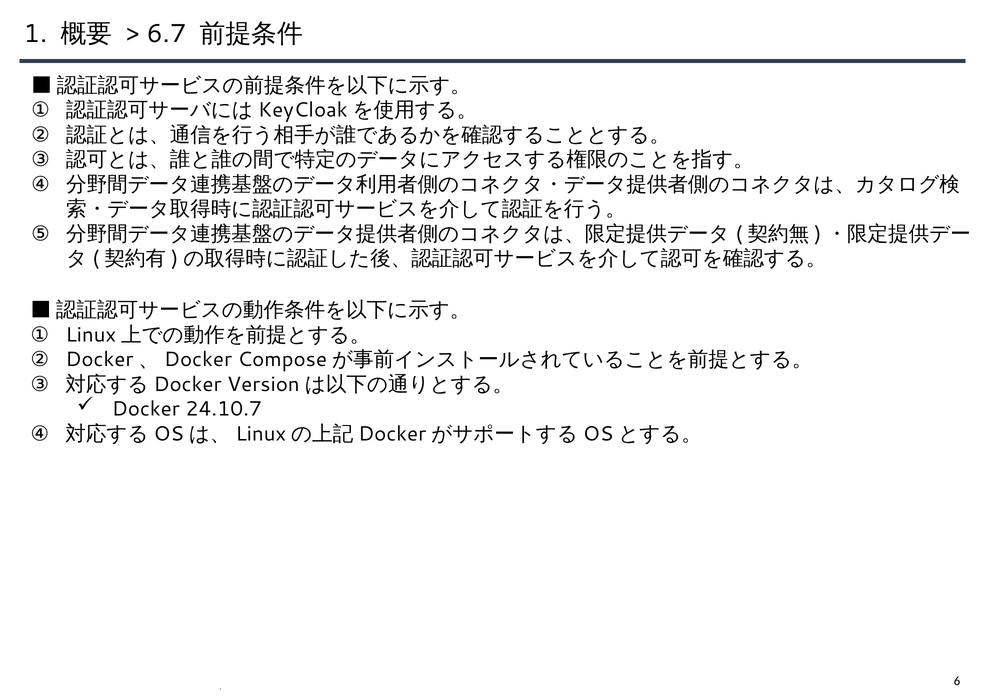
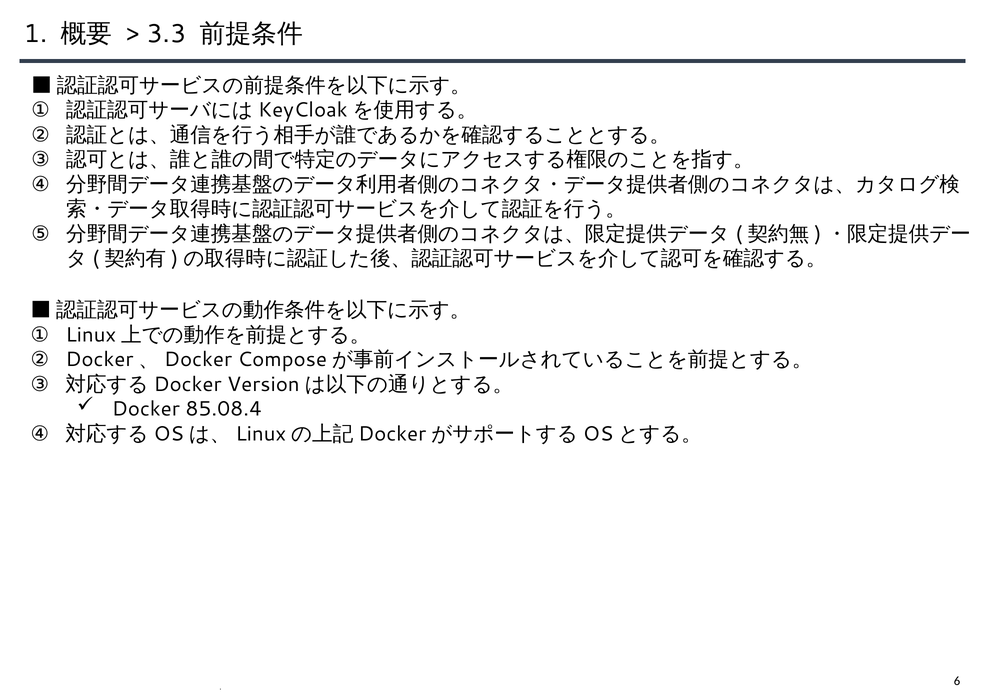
6.7: 6.7 -> 3.3
24.10.7: 24.10.7 -> 85.08.4
